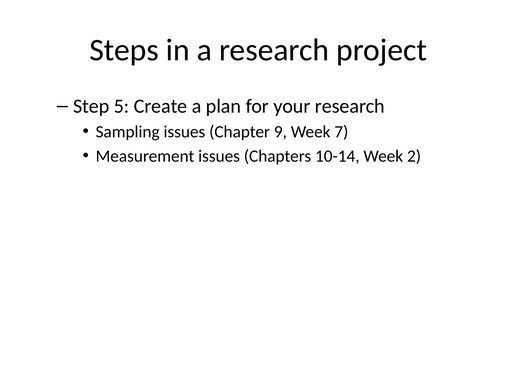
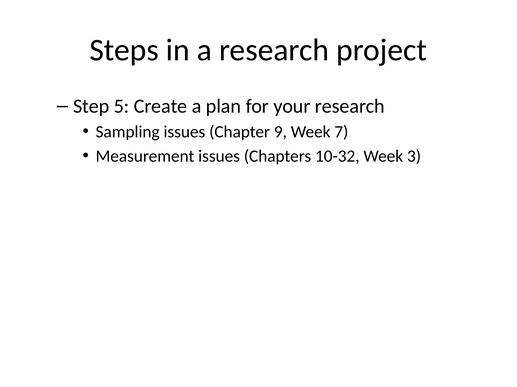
10-14: 10-14 -> 10-32
2: 2 -> 3
